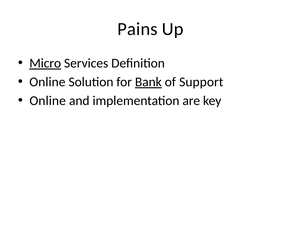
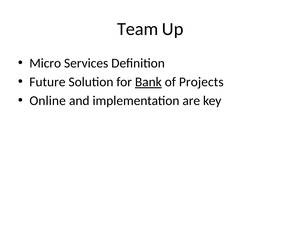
Pains: Pains -> Team
Micro underline: present -> none
Online at (47, 82): Online -> Future
Support: Support -> Projects
